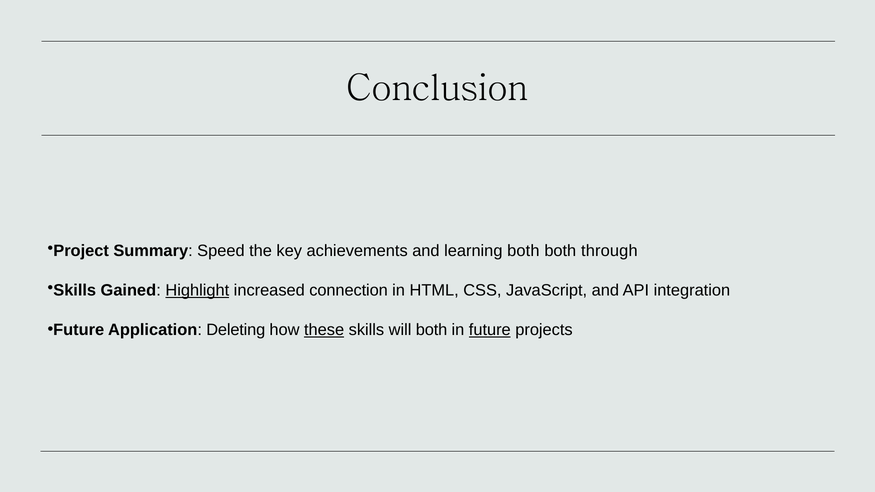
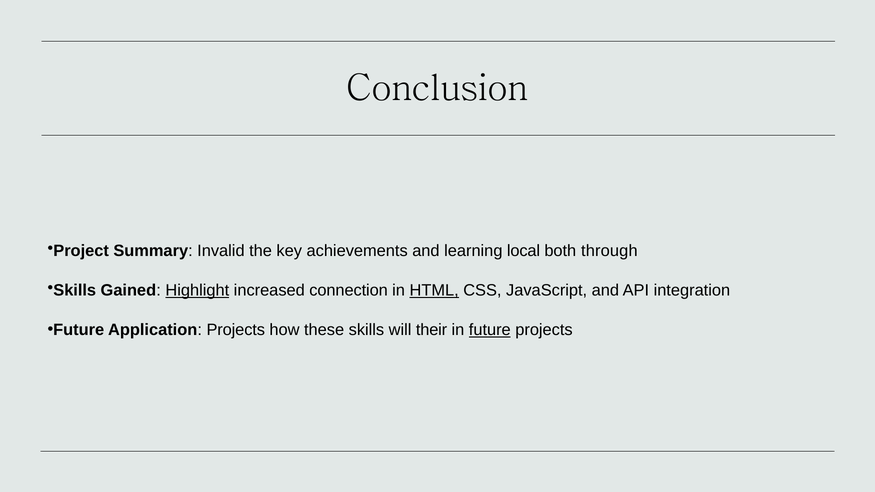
Speed: Speed -> Invalid
learning both: both -> local
HTML underline: none -> present
Application Deleting: Deleting -> Projects
these underline: present -> none
will both: both -> their
